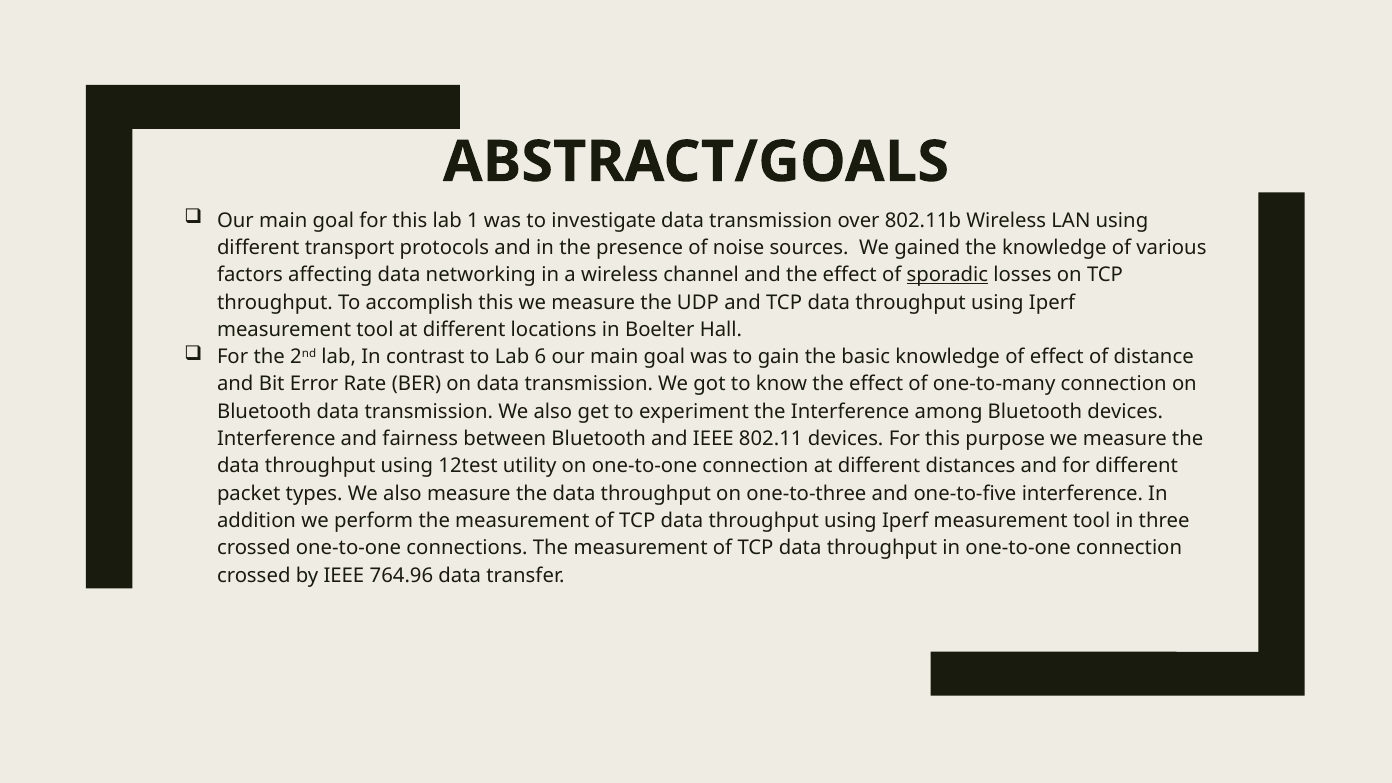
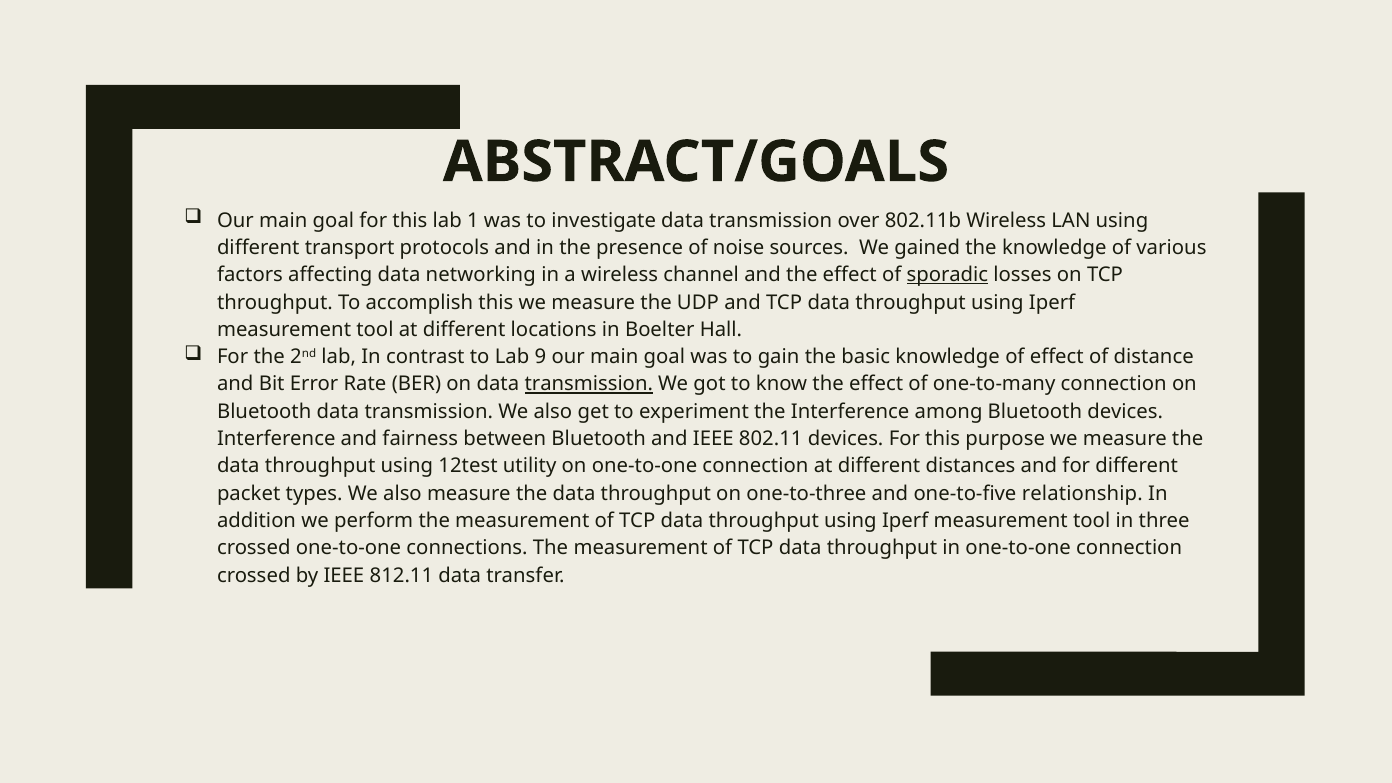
6: 6 -> 9
transmission at (589, 384) underline: none -> present
one-to-five interference: interference -> relationship
764.96: 764.96 -> 812.11
